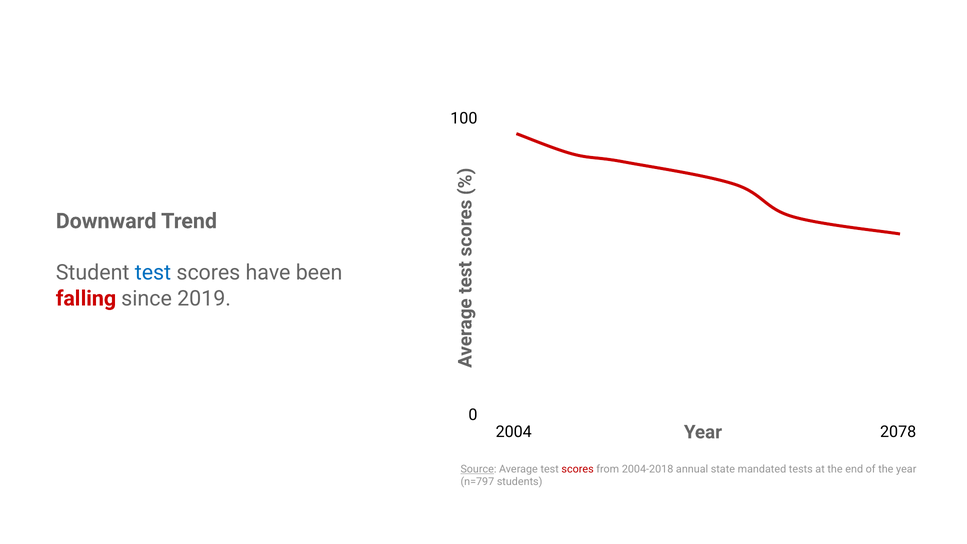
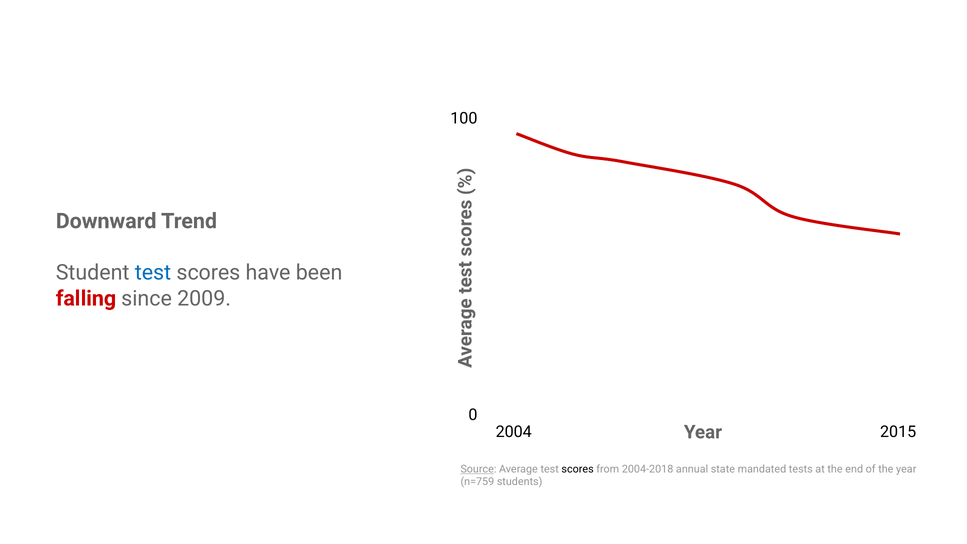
2019: 2019 -> 2009
2078: 2078 -> 2015
scores at (578, 469) colour: red -> black
n=797: n=797 -> n=759
